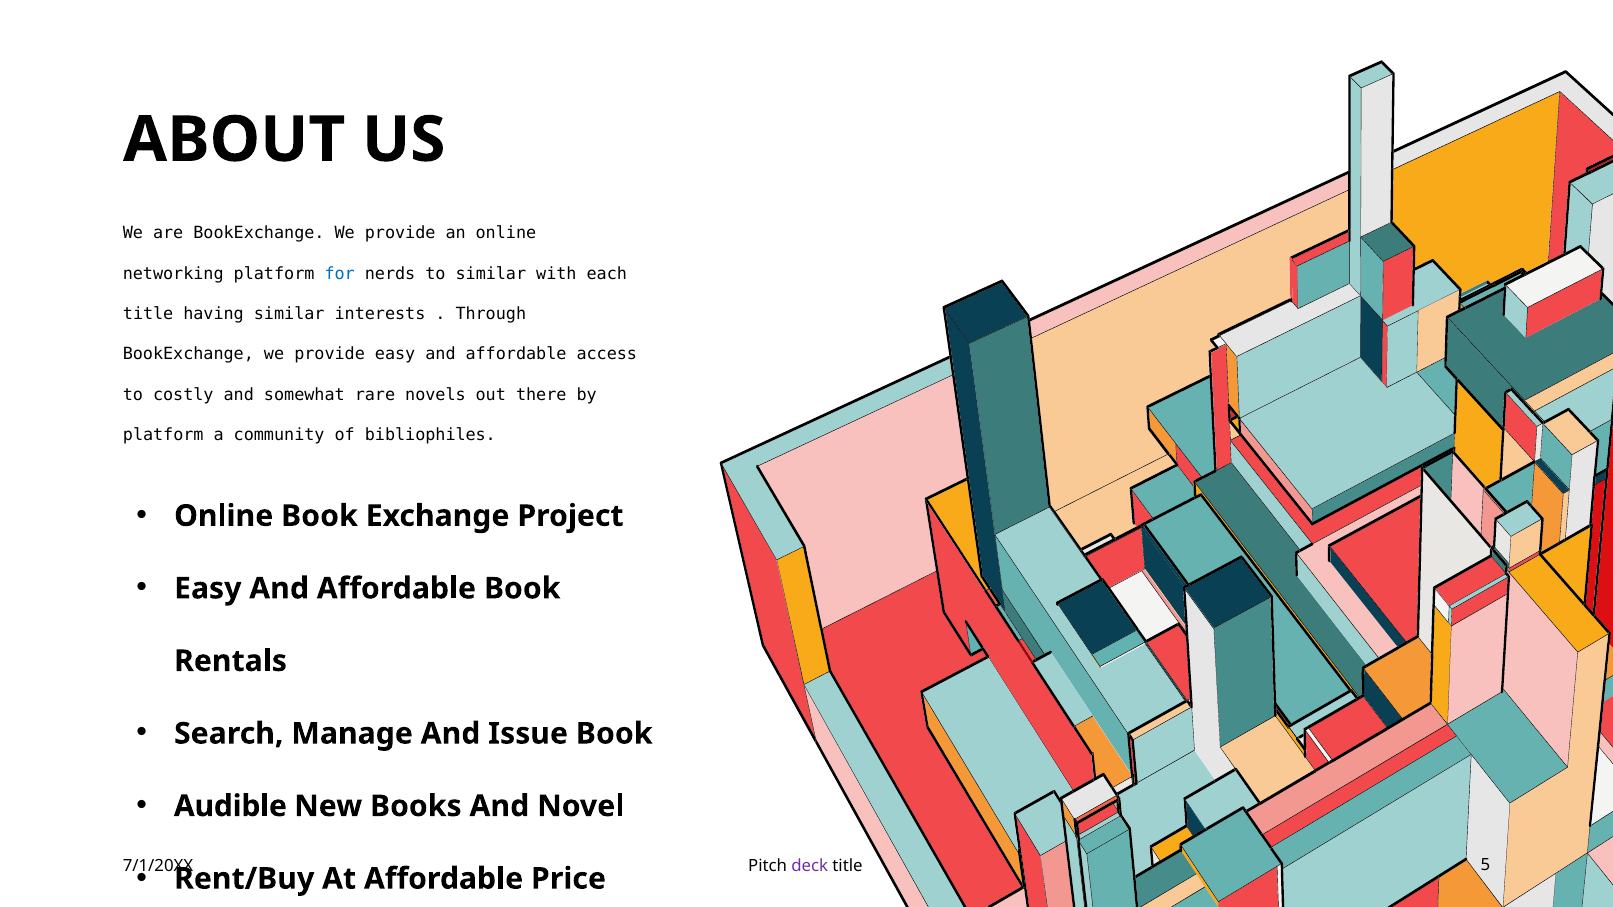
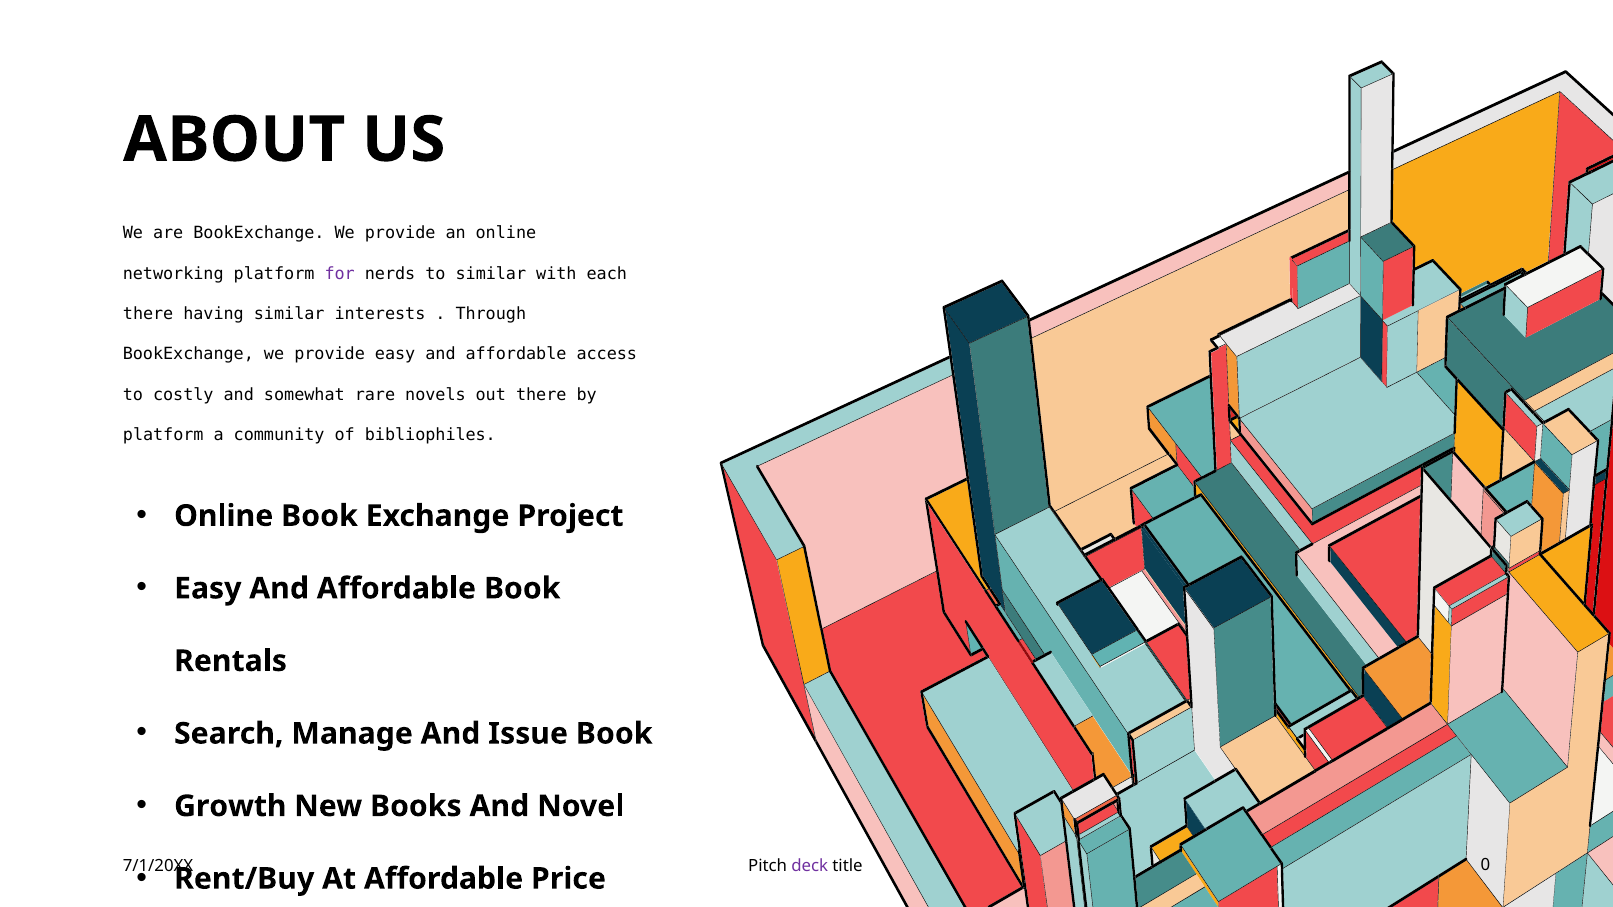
for colour: blue -> purple
title at (148, 314): title -> there
Audible: Audible -> Growth
5: 5 -> 0
